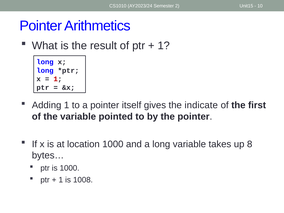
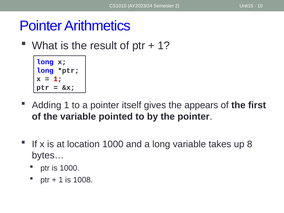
indicate: indicate -> appears
